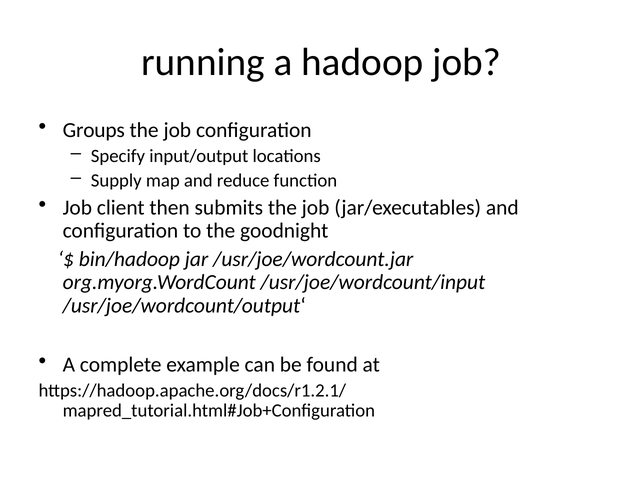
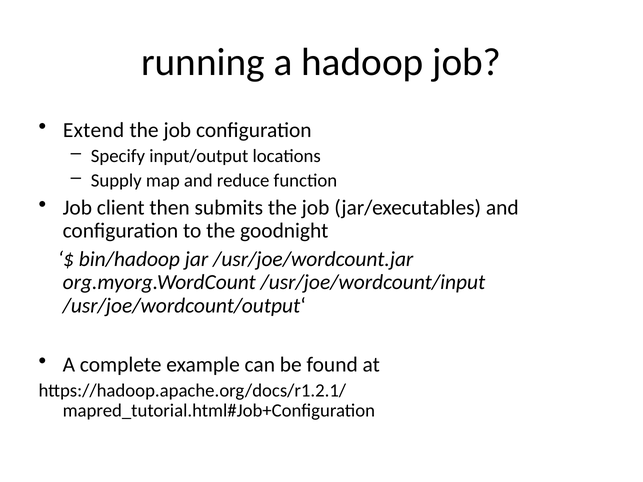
Groups: Groups -> Extend
